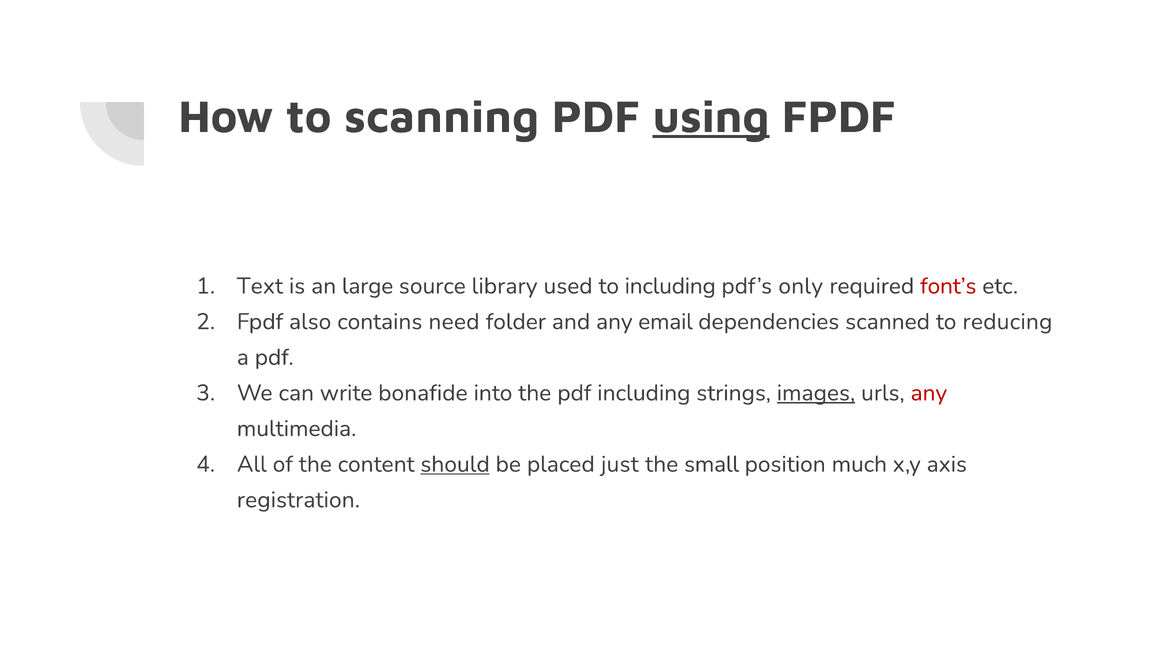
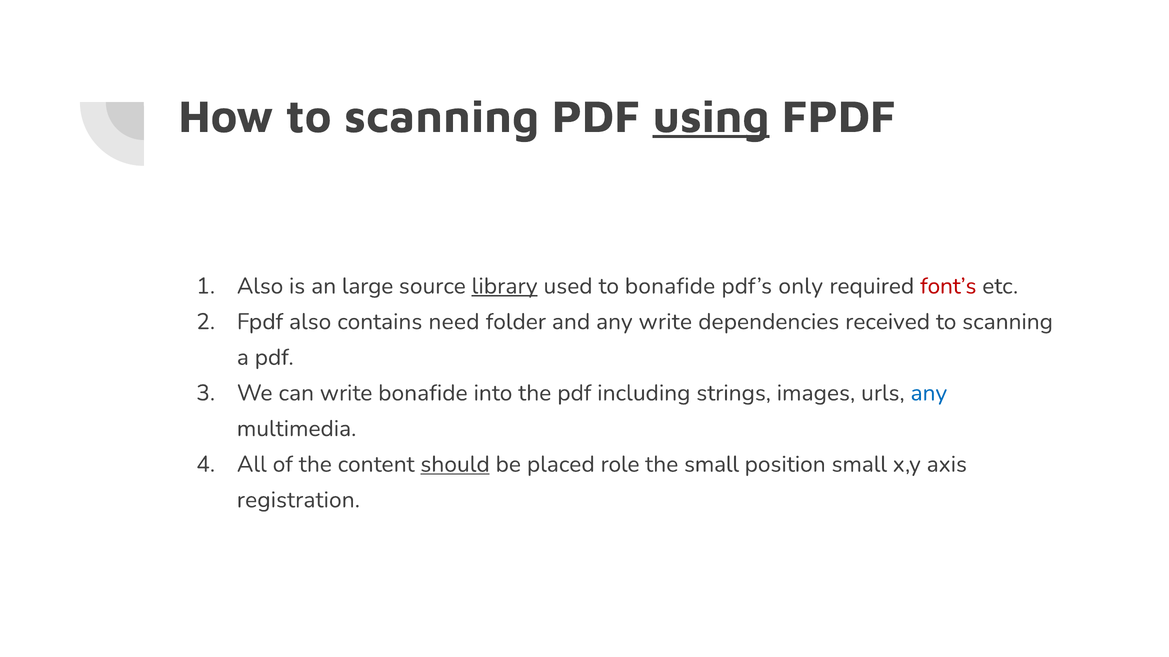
Text at (260, 286): Text -> Also
library underline: none -> present
to including: including -> bonafide
any email: email -> write
scanned: scanned -> received
reducing at (1007, 322): reducing -> scanning
images underline: present -> none
any at (929, 393) colour: red -> blue
just: just -> role
position much: much -> small
